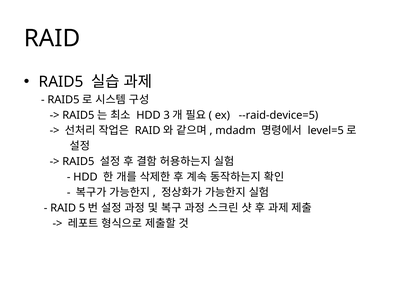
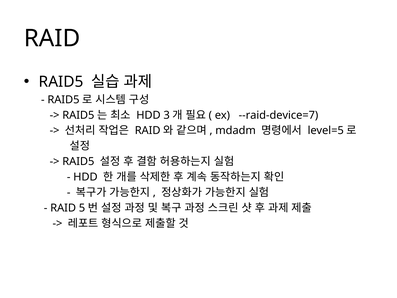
--raid-device=5: --raid-device=5 -> --raid-device=7
